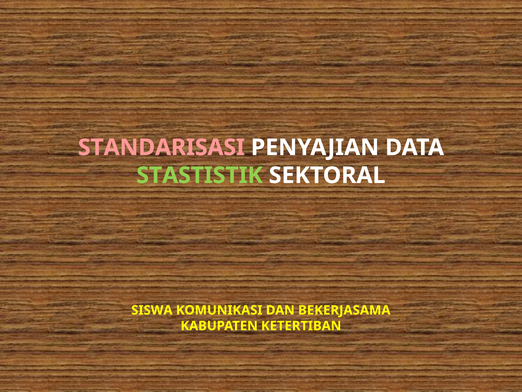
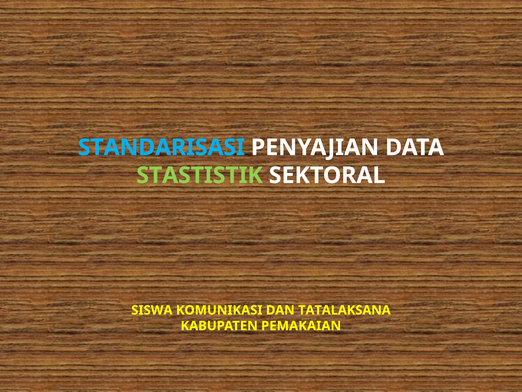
STANDARISASI colour: pink -> light blue
BEKERJASAMA: BEKERJASAMA -> TATALAKSANA
KETERTIBAN: KETERTIBAN -> PEMAKAIAN
